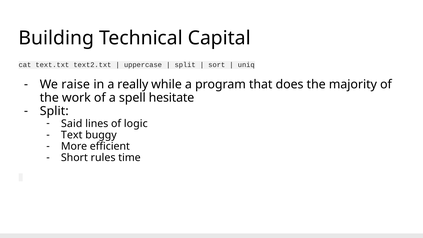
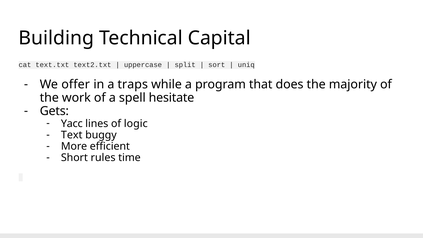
raise: raise -> offer
really: really -> traps
Split at (54, 111): Split -> Gets
Said: Said -> Yacc
